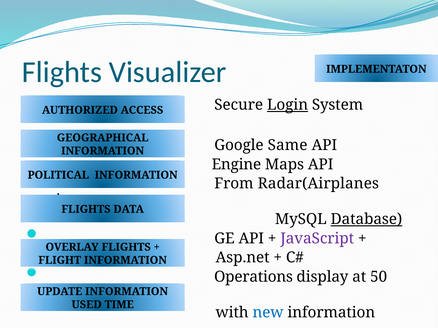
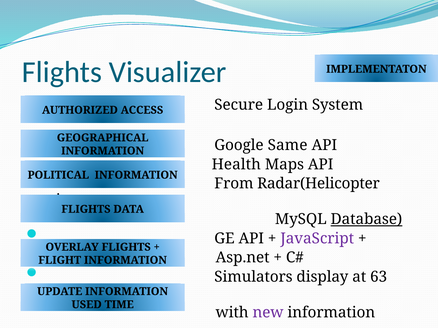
Login underline: present -> none
Engine: Engine -> Health
Radar(Airplanes: Radar(Airplanes -> Radar(Helicopter
Operations: Operations -> Simulators
50: 50 -> 63
new colour: blue -> purple
